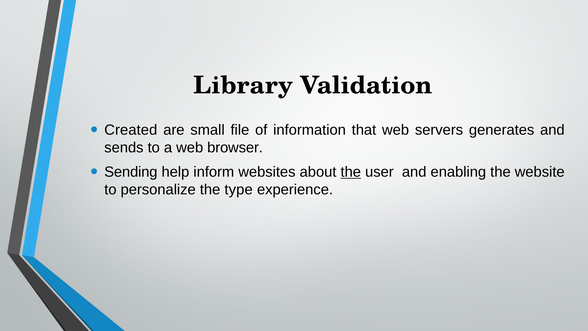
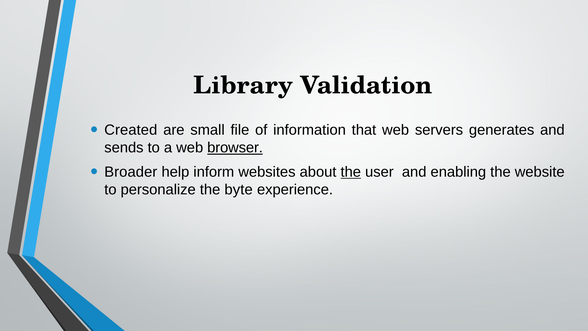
browser underline: none -> present
Sending: Sending -> Broader
type: type -> byte
